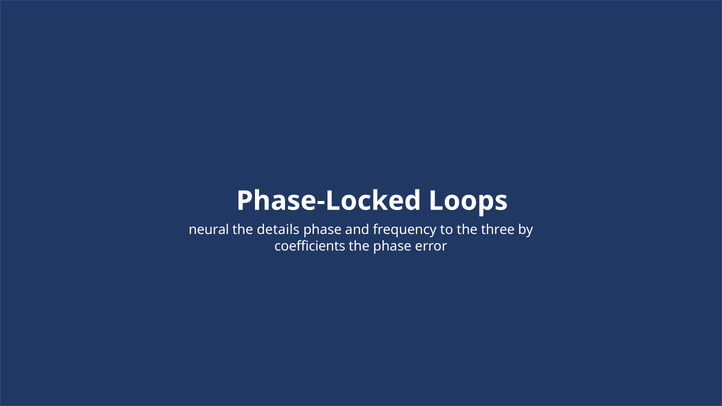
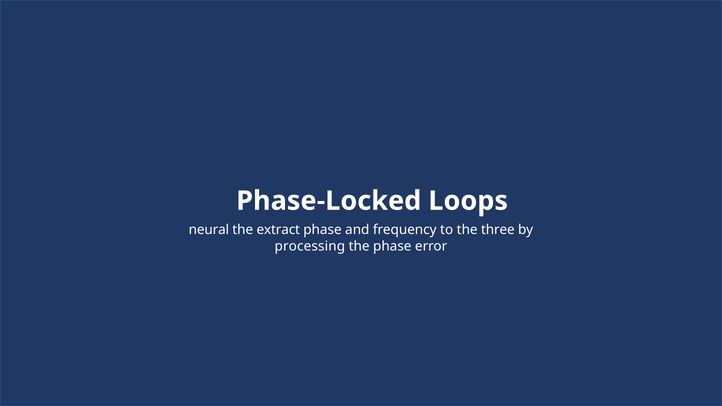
details: details -> extract
coefficients: coefficients -> processing
